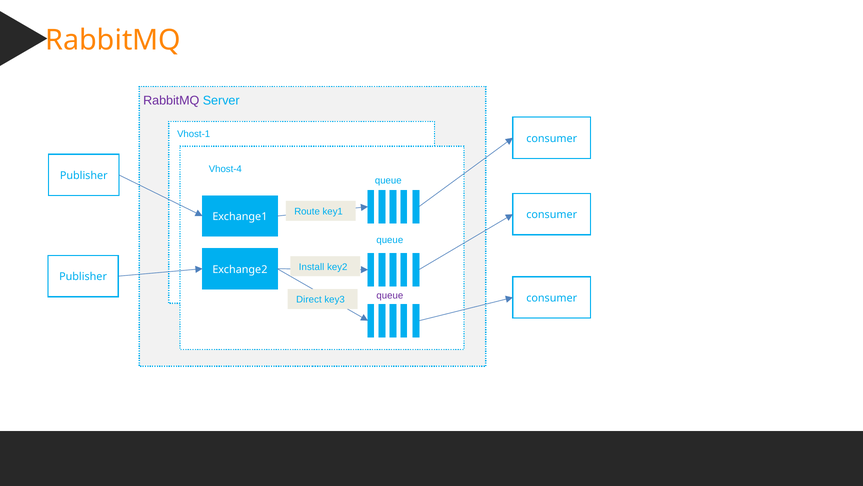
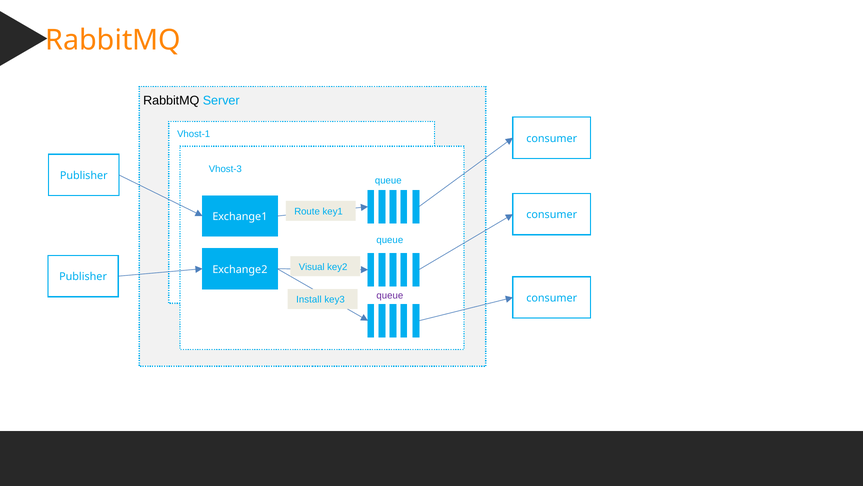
RabbitMQ at (171, 101) colour: purple -> black
Vhost-4: Vhost-4 -> Vhost-3
Install: Install -> Visual
Direct: Direct -> Install
